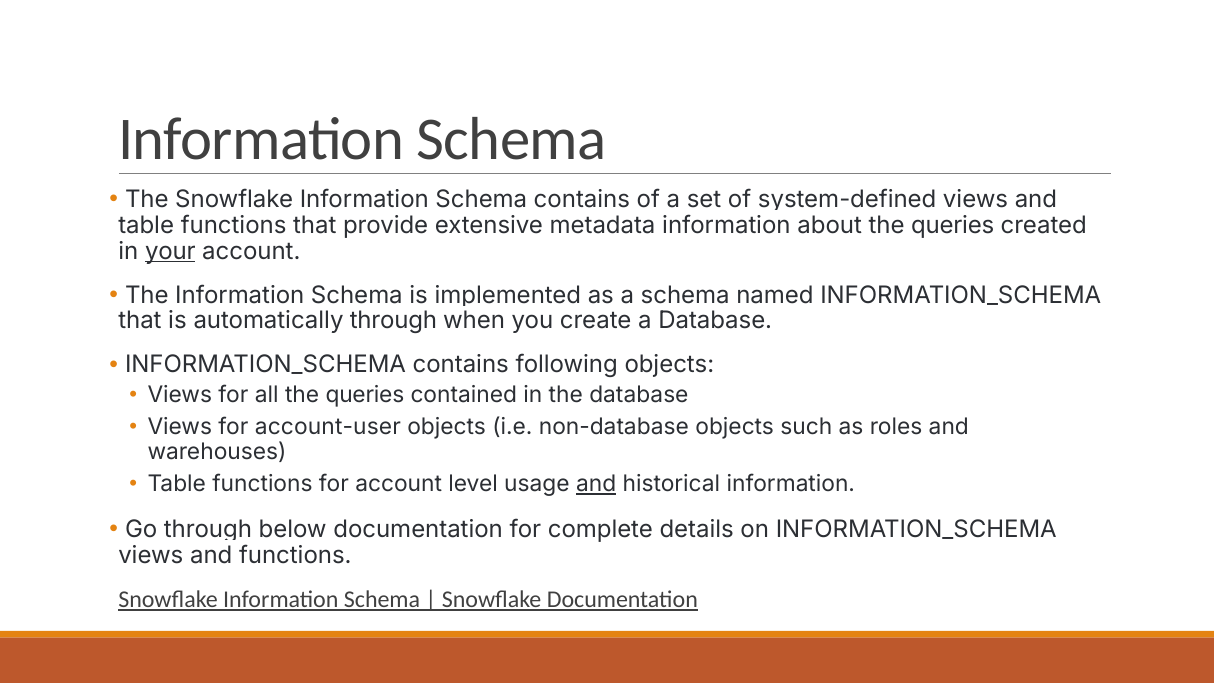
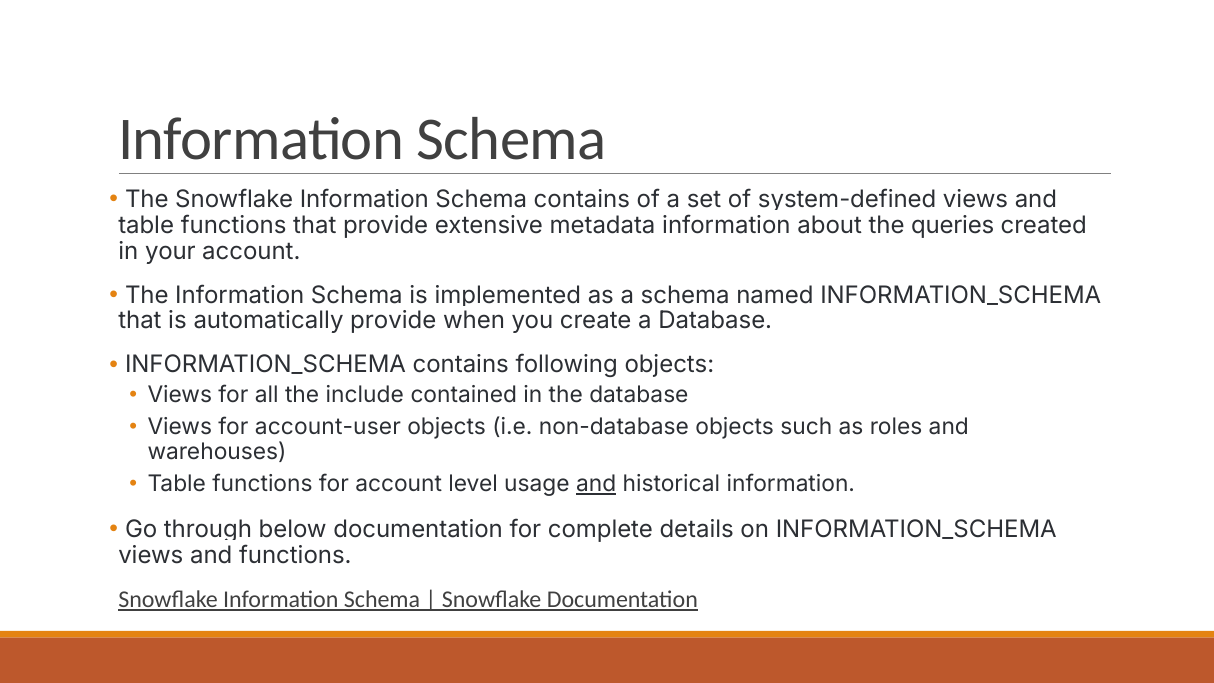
your underline: present -> none
automatically through: through -> provide
all the queries: queries -> include
